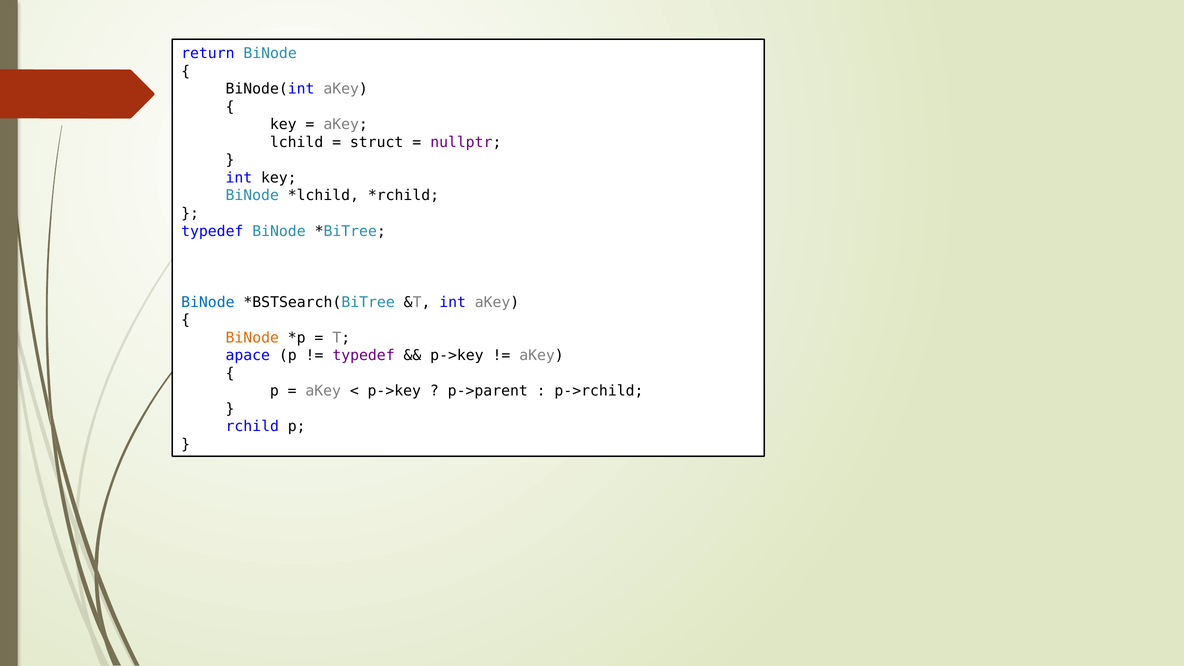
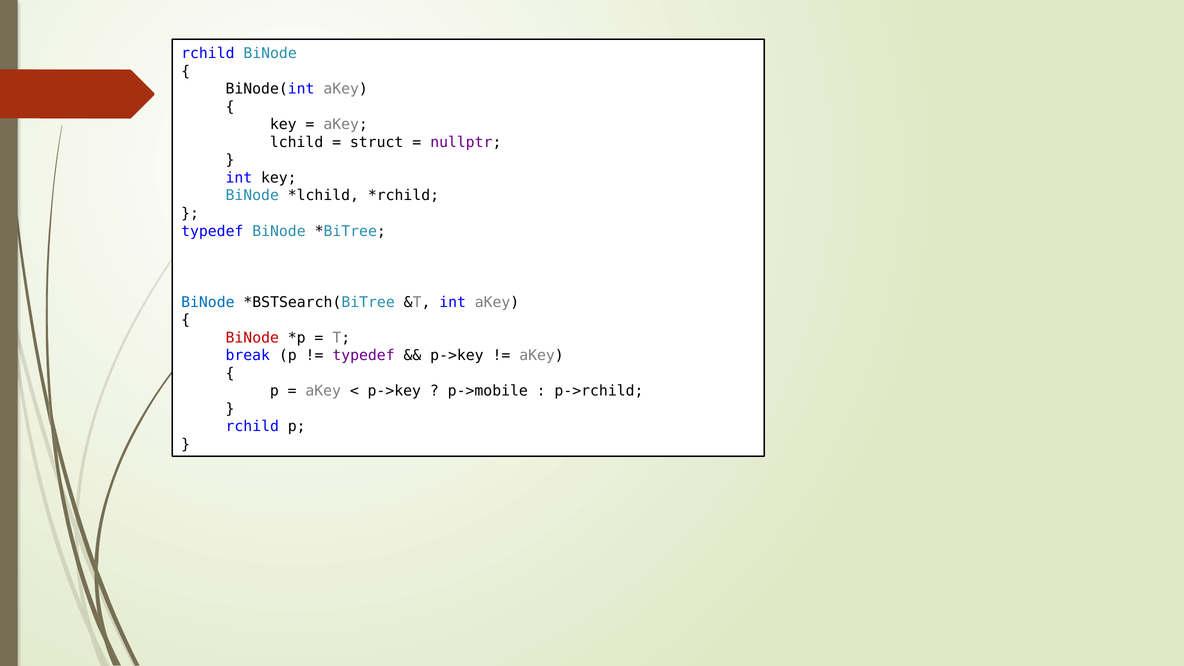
return at (208, 54): return -> rchild
BiNode at (252, 338) colour: orange -> red
apace: apace -> break
p->parent: p->parent -> p->mobile
